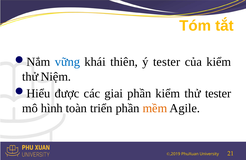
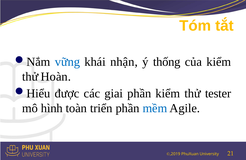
thiên: thiên -> nhận
ý tester: tester -> thống
Niệm: Niệm -> Hoàn
mềm colour: orange -> blue
